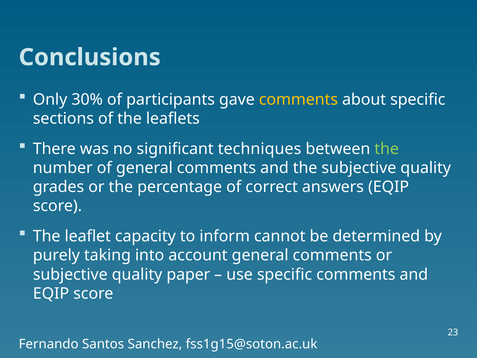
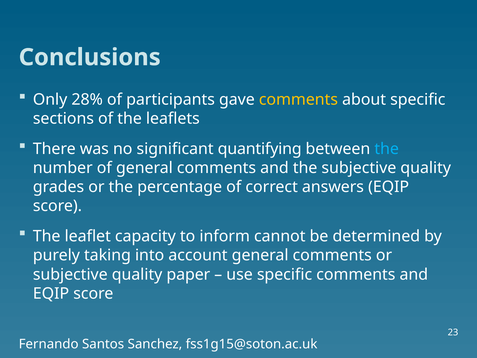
30%: 30% -> 28%
techniques: techniques -> quantifying
the at (387, 149) colour: light green -> light blue
